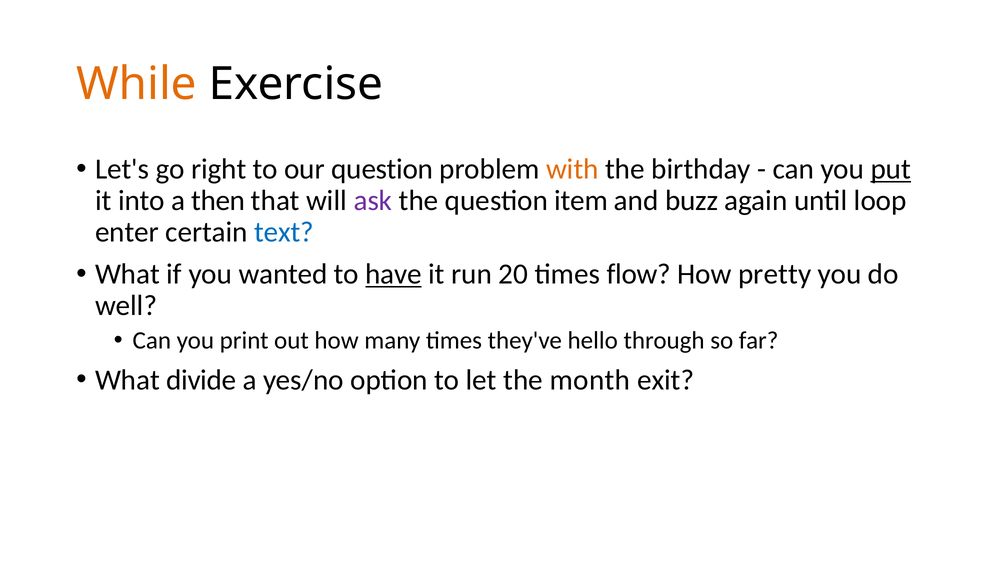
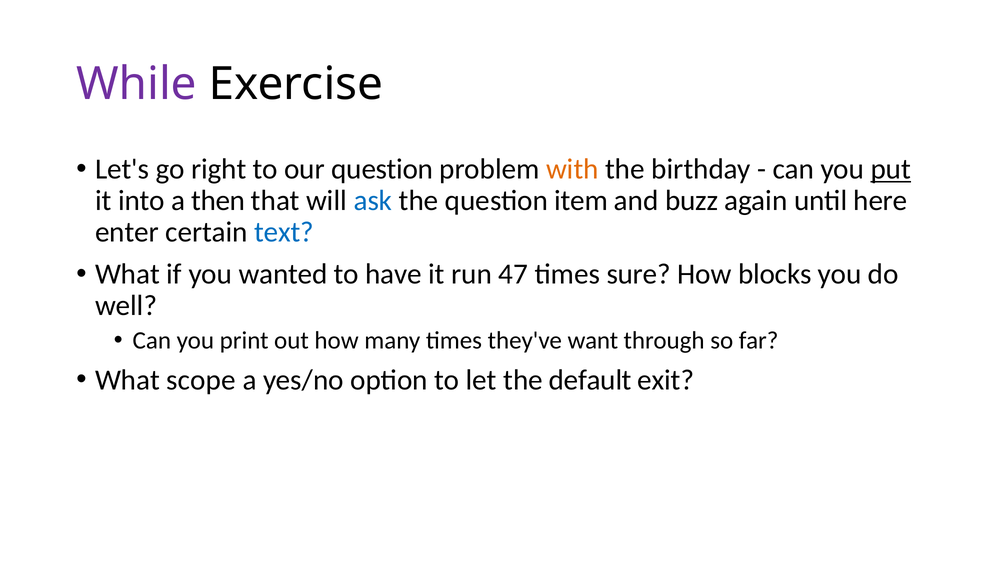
While colour: orange -> purple
ask colour: purple -> blue
loop: loop -> here
have underline: present -> none
20: 20 -> 47
flow: flow -> sure
pretty: pretty -> blocks
hello: hello -> want
divide: divide -> scope
month: month -> default
